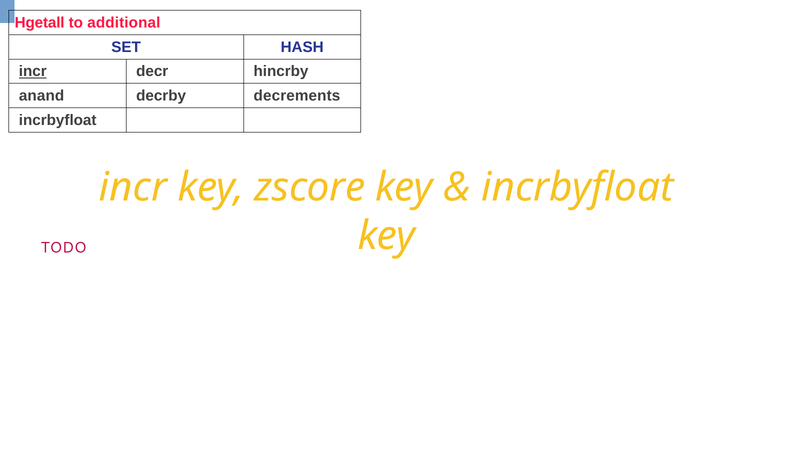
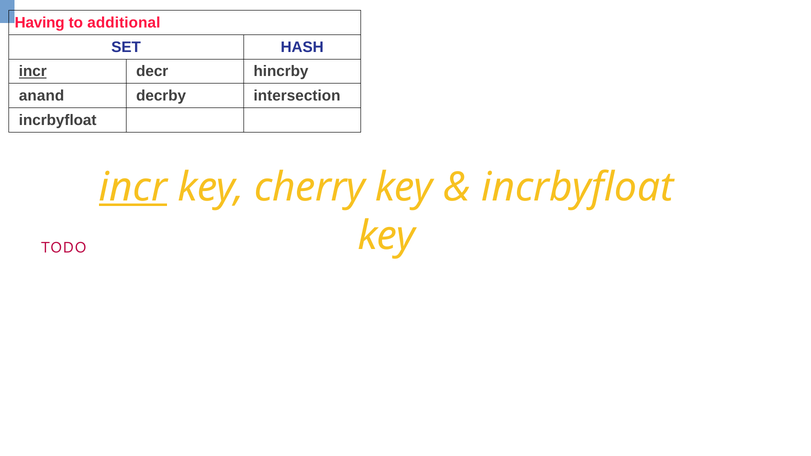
Hgetall: Hgetall -> Having
decrements: decrements -> intersection
incr at (133, 187) underline: none -> present
zscore: zscore -> cherry
